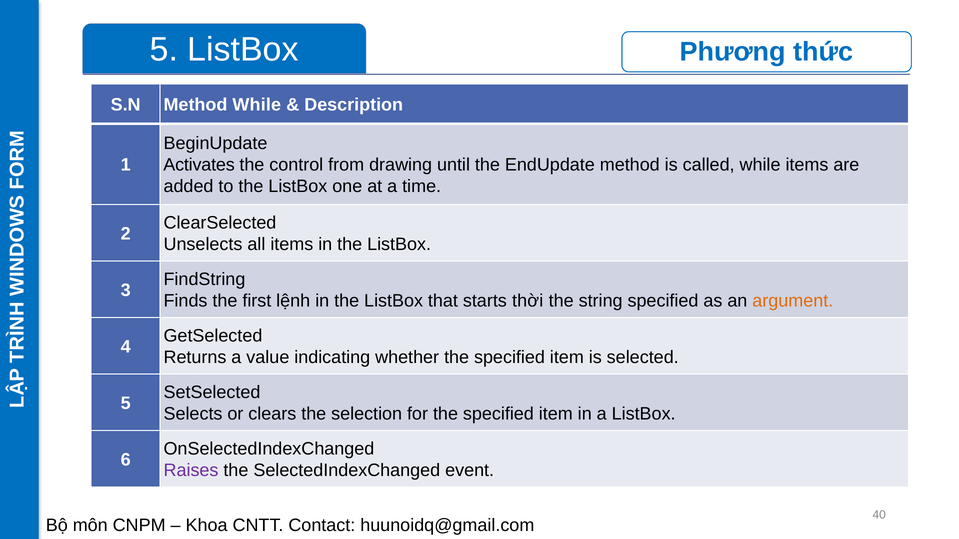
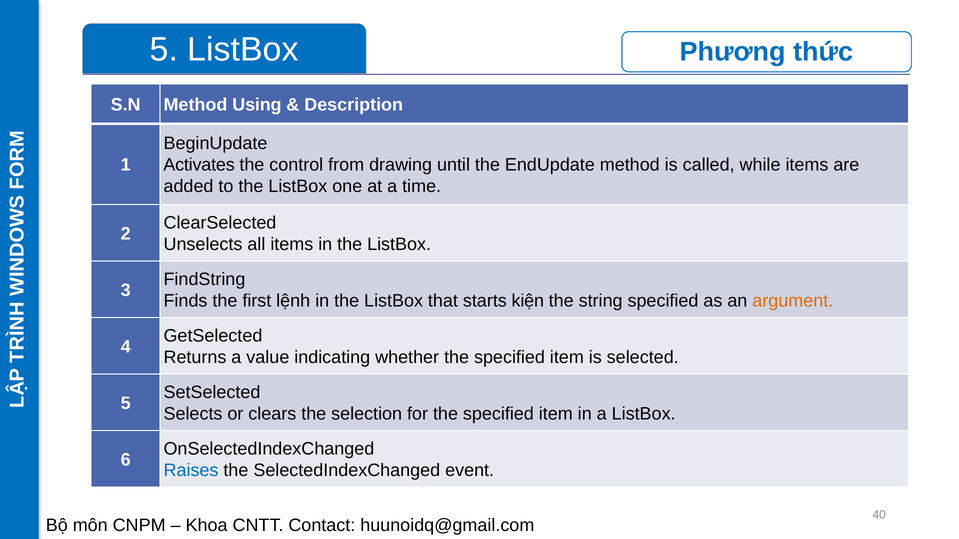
Method While: While -> Using
thời: thời -> kiện
Raises colour: purple -> blue
